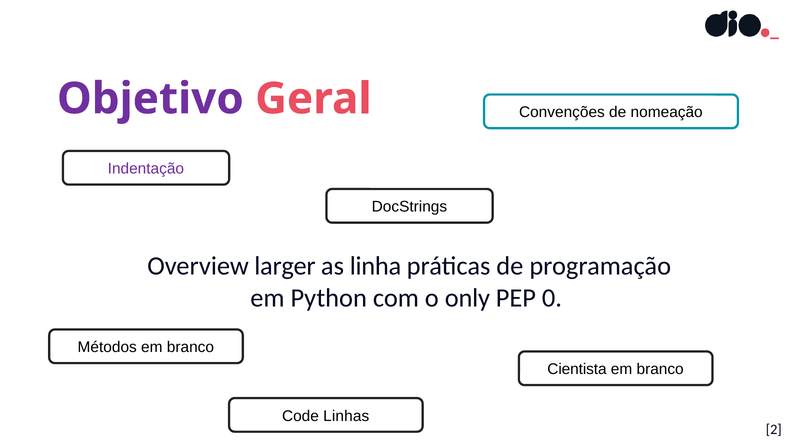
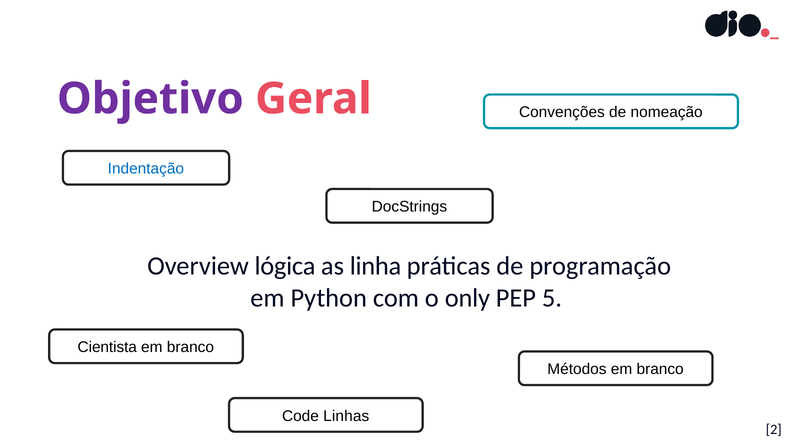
Indentação colour: purple -> blue
larger: larger -> lógica
0: 0 -> 5
Métodos: Métodos -> Cientista
Cientista: Cientista -> Métodos
